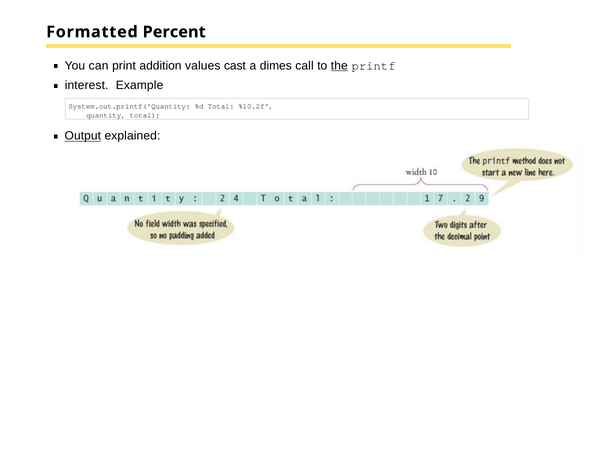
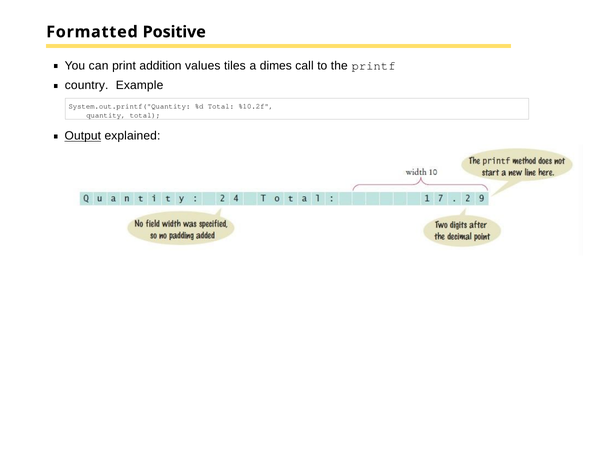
Percent: Percent -> Positive
cast: cast -> tiles
the underline: present -> none
interest: interest -> country
